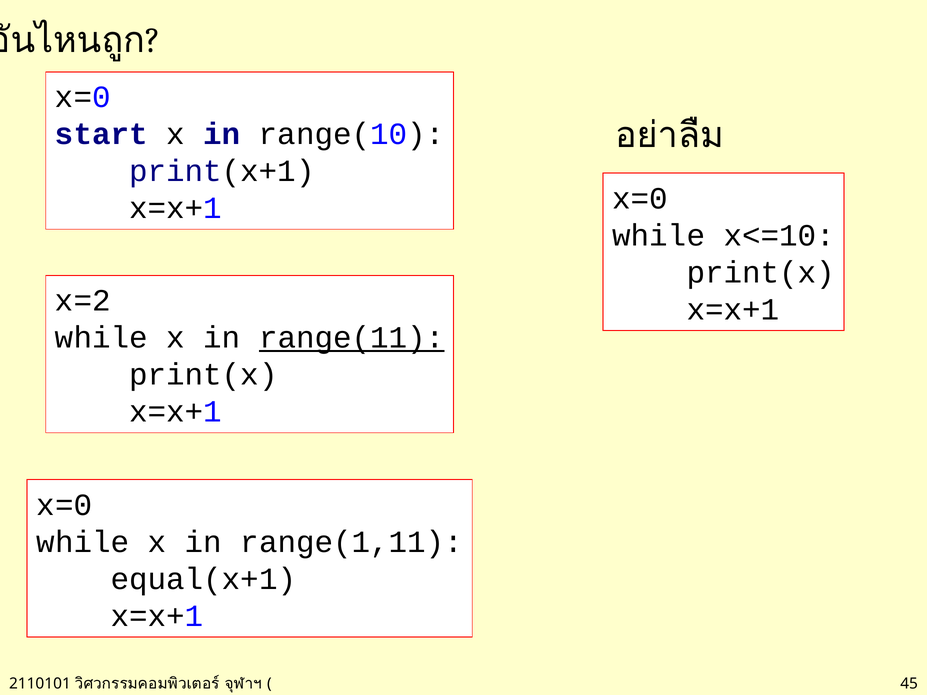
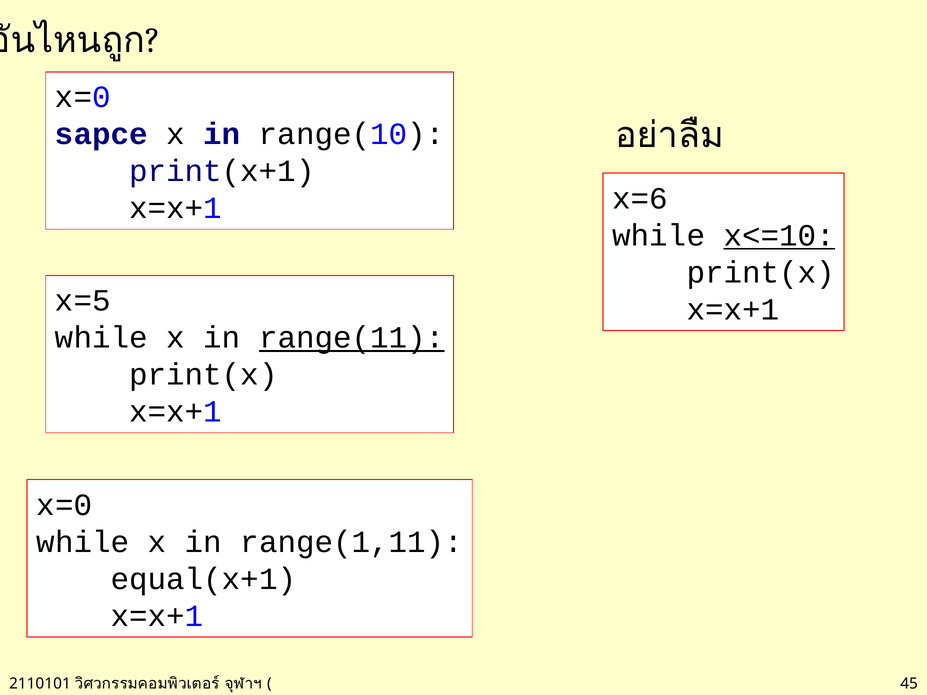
start: start -> sapce
x=0 at (640, 198): x=0 -> x=6
x<=10 underline: none -> present
x=2: x=2 -> x=5
